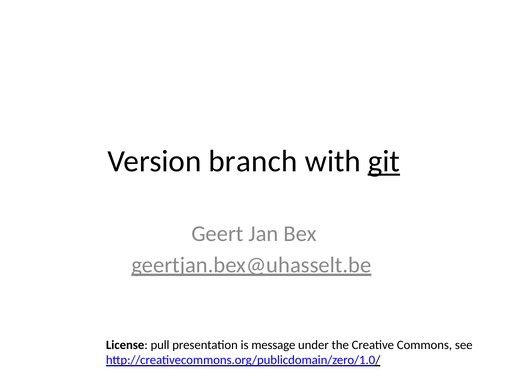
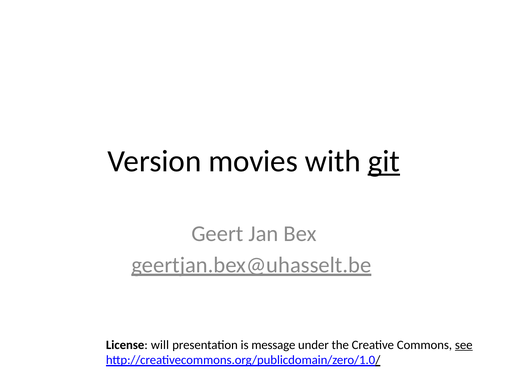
branch: branch -> movies
pull: pull -> will
see underline: none -> present
